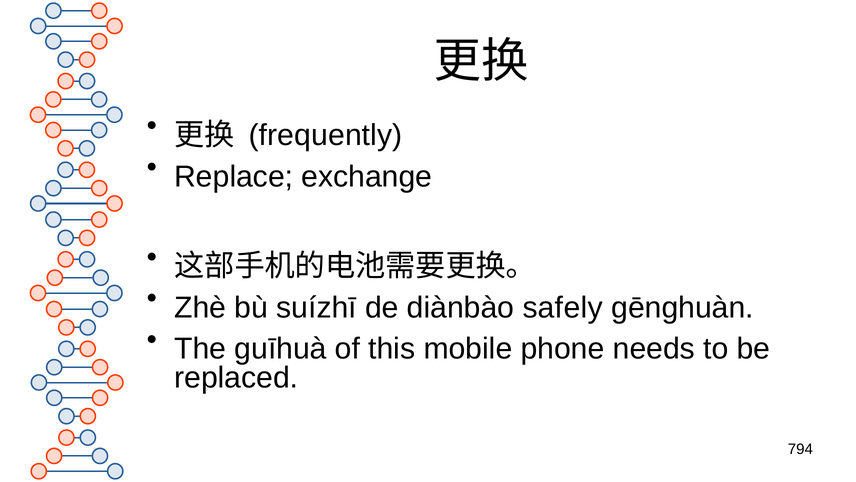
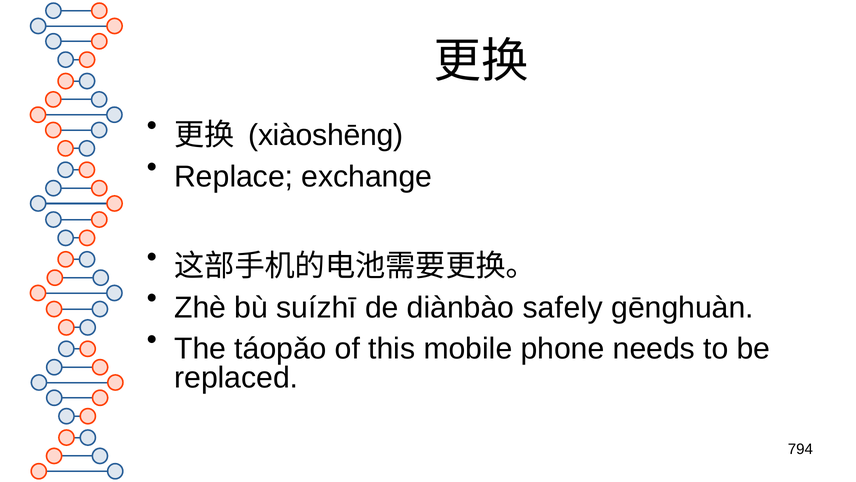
frequently: frequently -> xiàoshēng
guīhuà: guīhuà -> táopǎo
